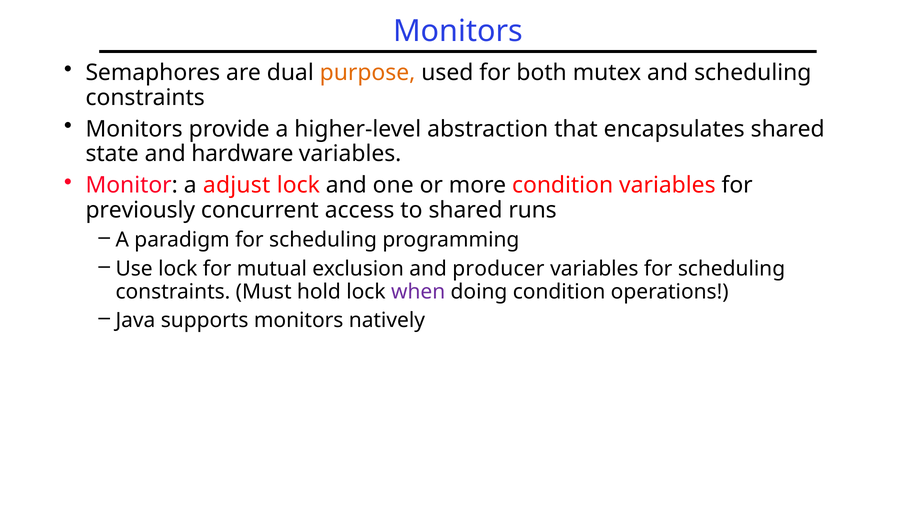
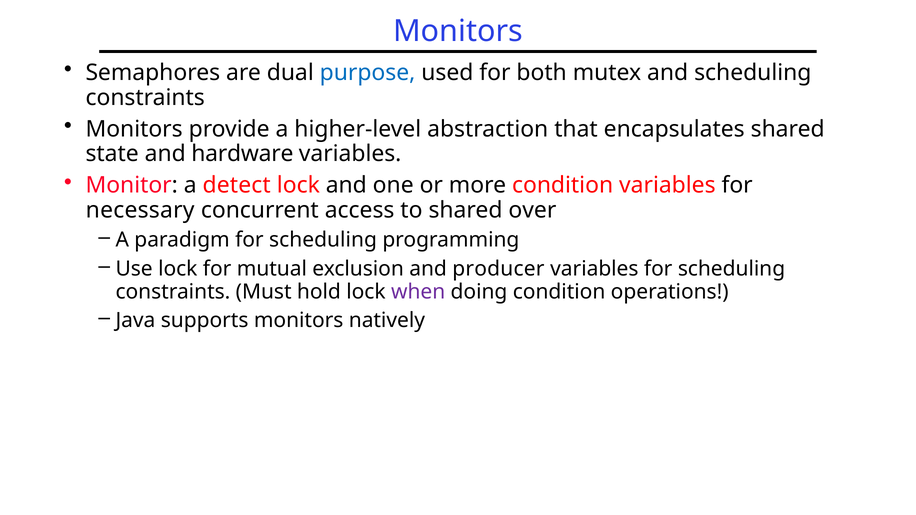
purpose colour: orange -> blue
adjust: adjust -> detect
previously: previously -> necessary
runs: runs -> over
